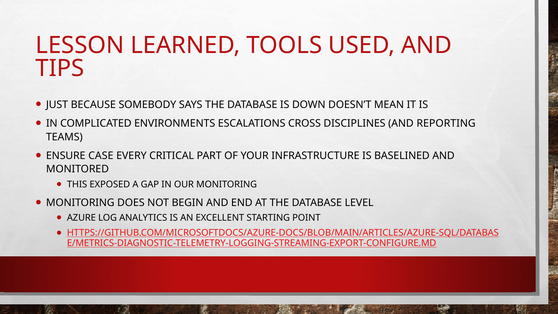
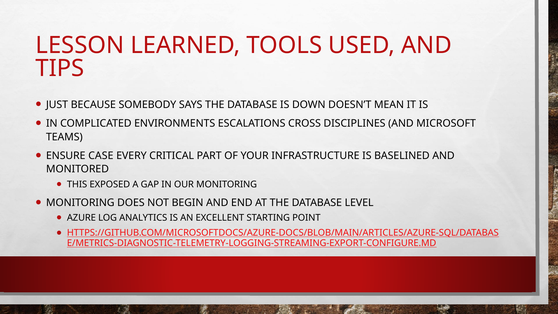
REPORTING: REPORTING -> MICROSOFT
